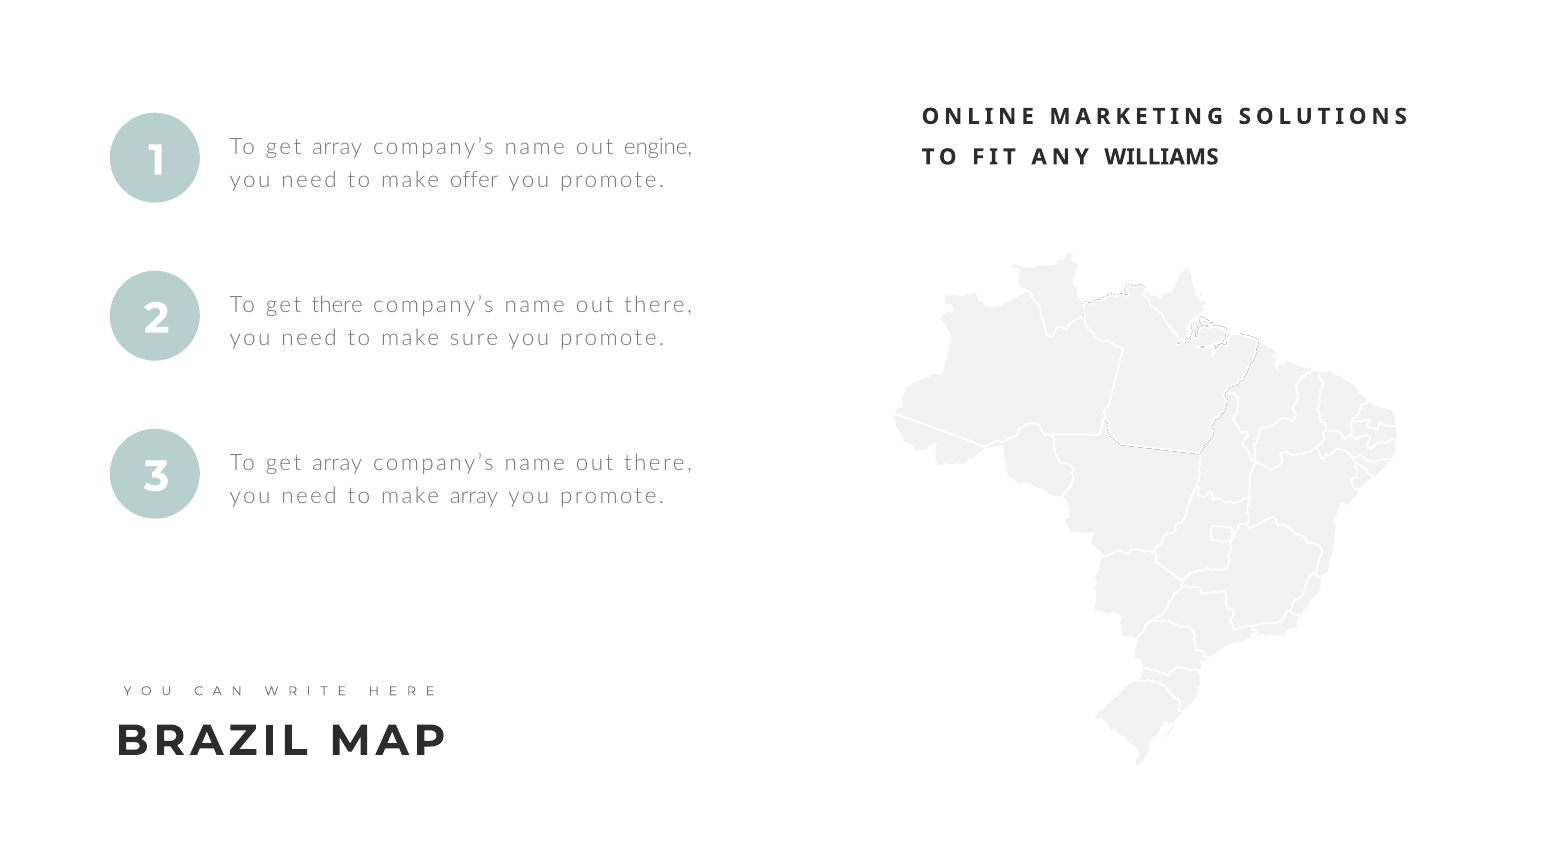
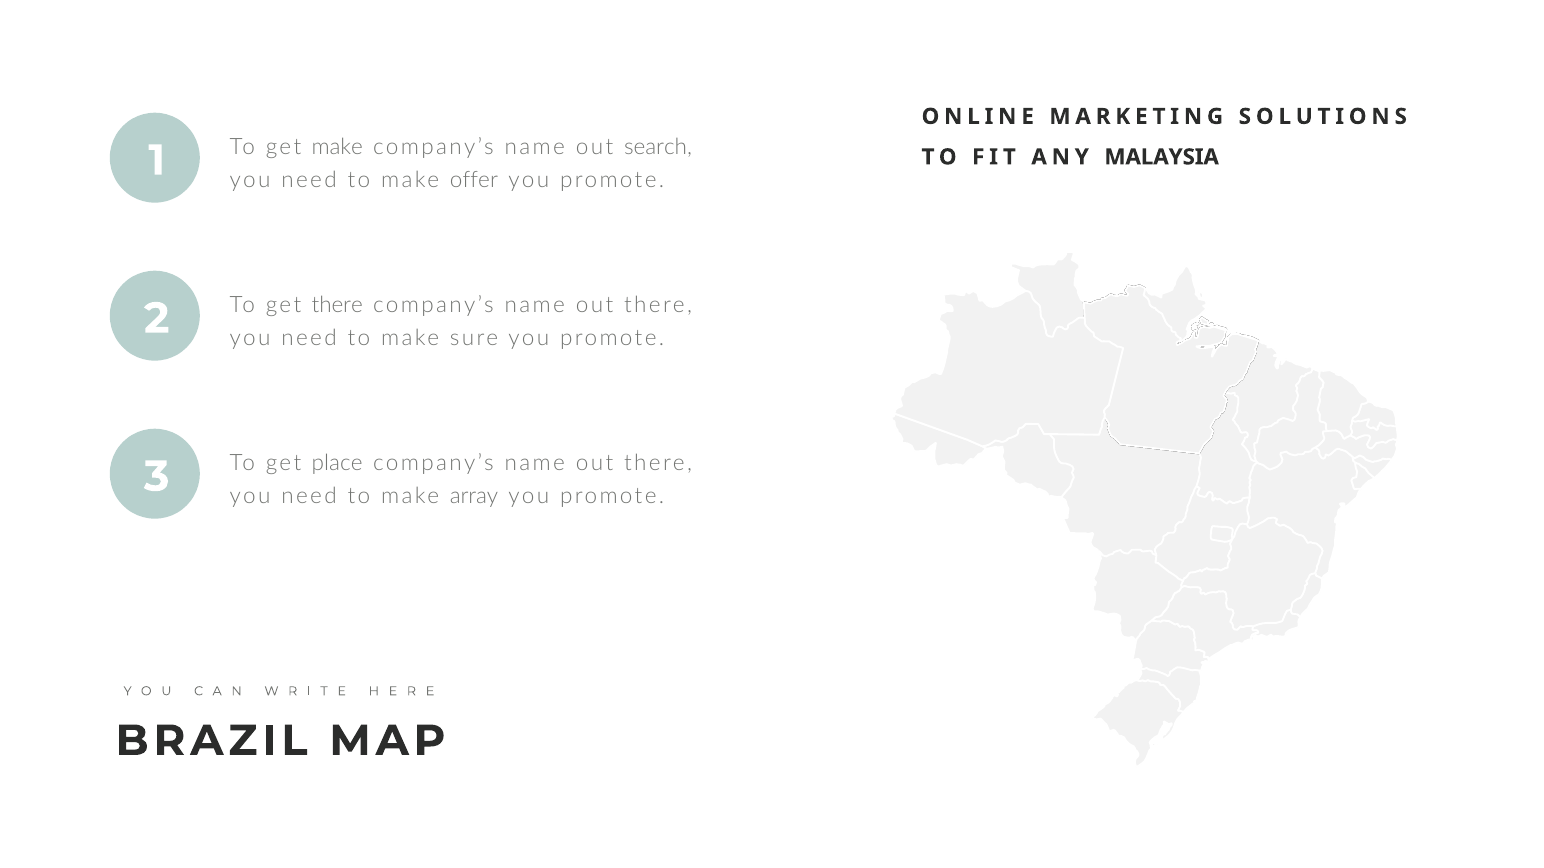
array at (337, 147): array -> make
engine: engine -> search
WILLIAMS: WILLIAMS -> MALAYSIA
array at (337, 463): array -> place
